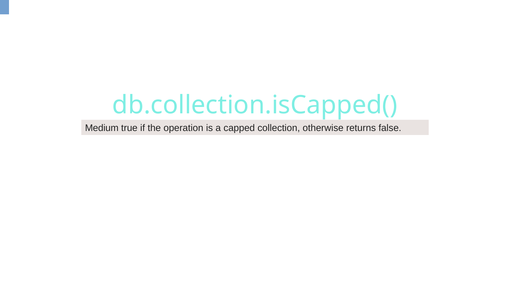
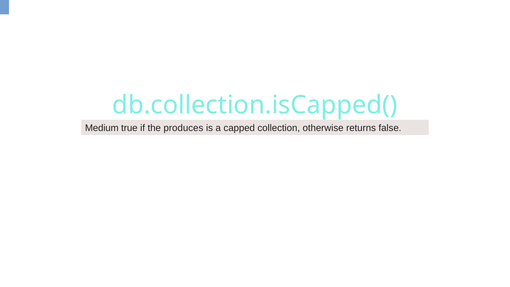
operation: operation -> produces
